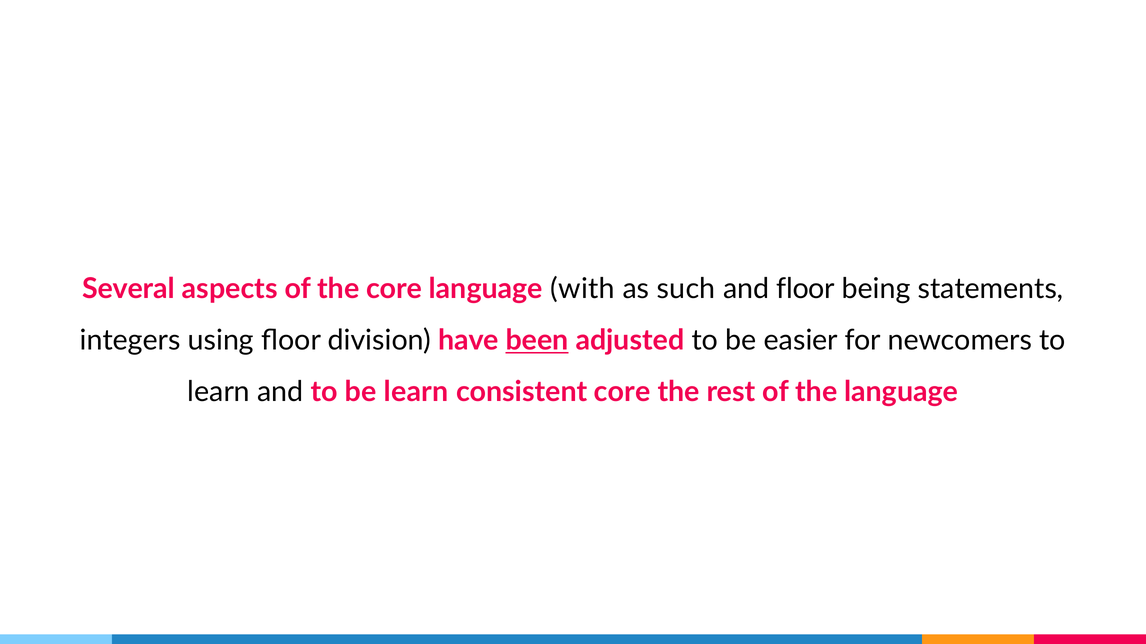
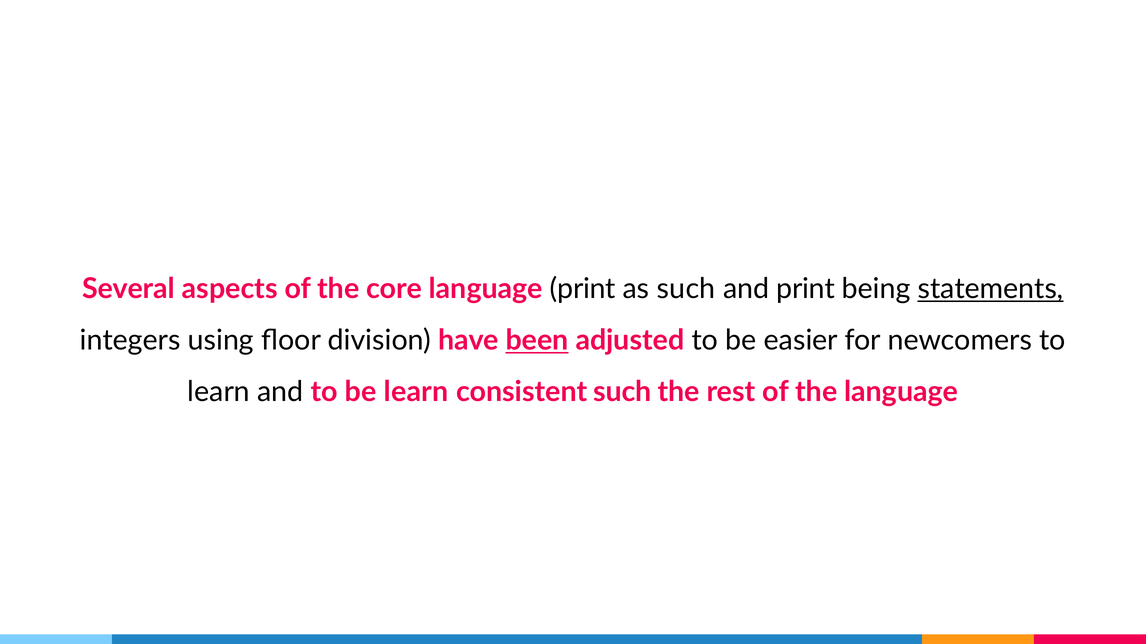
language with: with -> print
and floor: floor -> print
statements underline: none -> present
consistent core: core -> such
